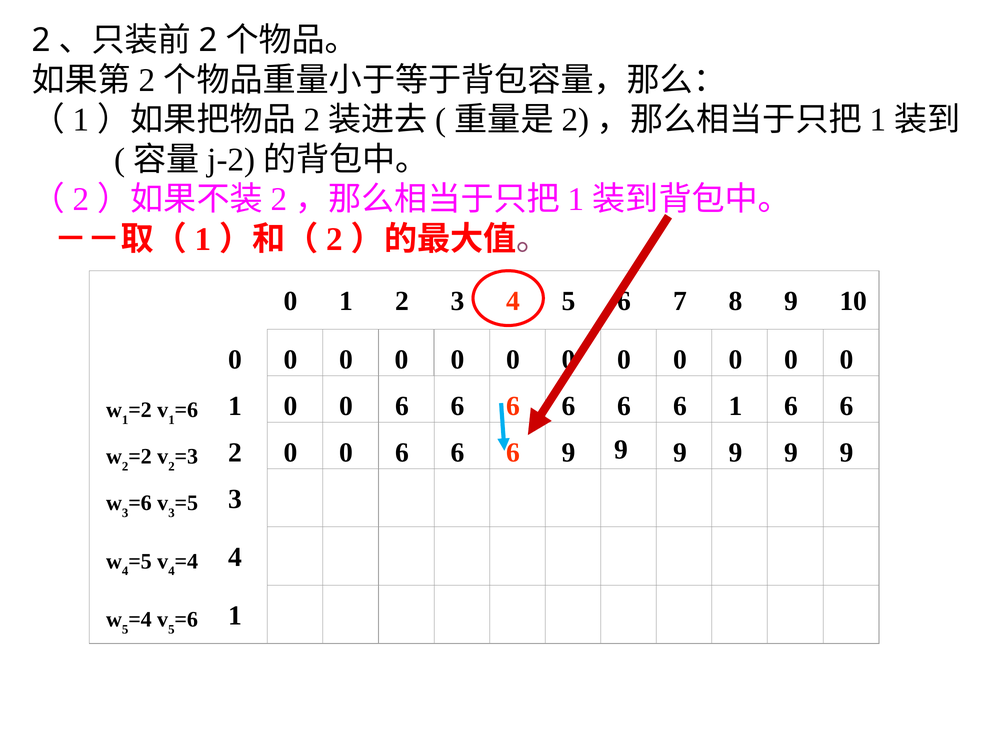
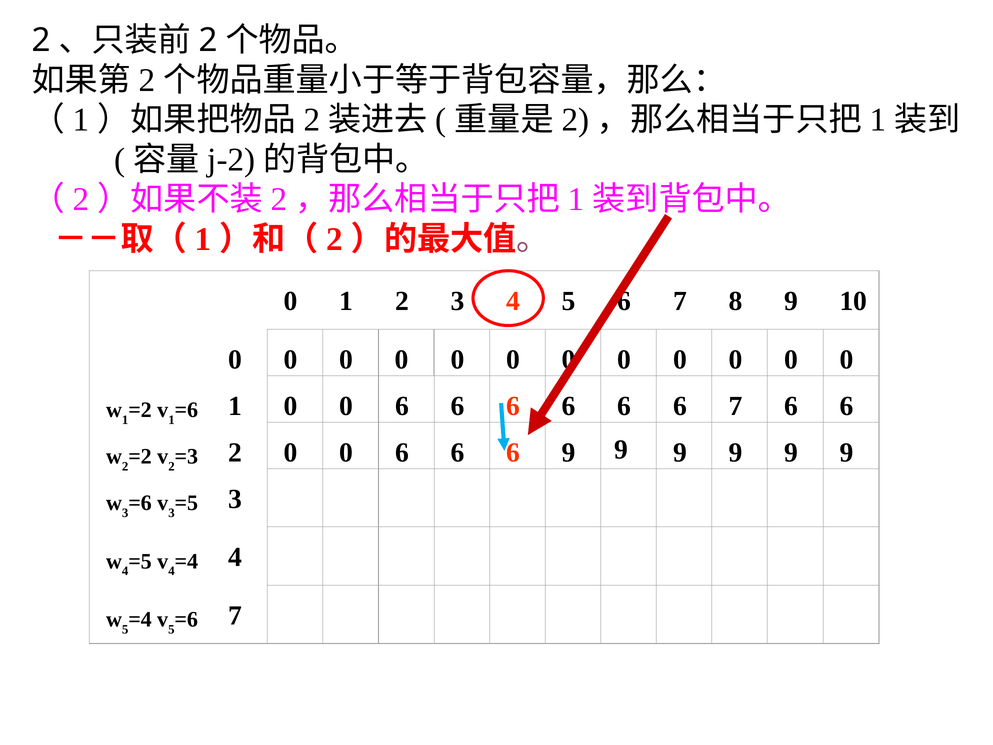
1 at (736, 406): 1 -> 7
1 at (235, 615): 1 -> 7
